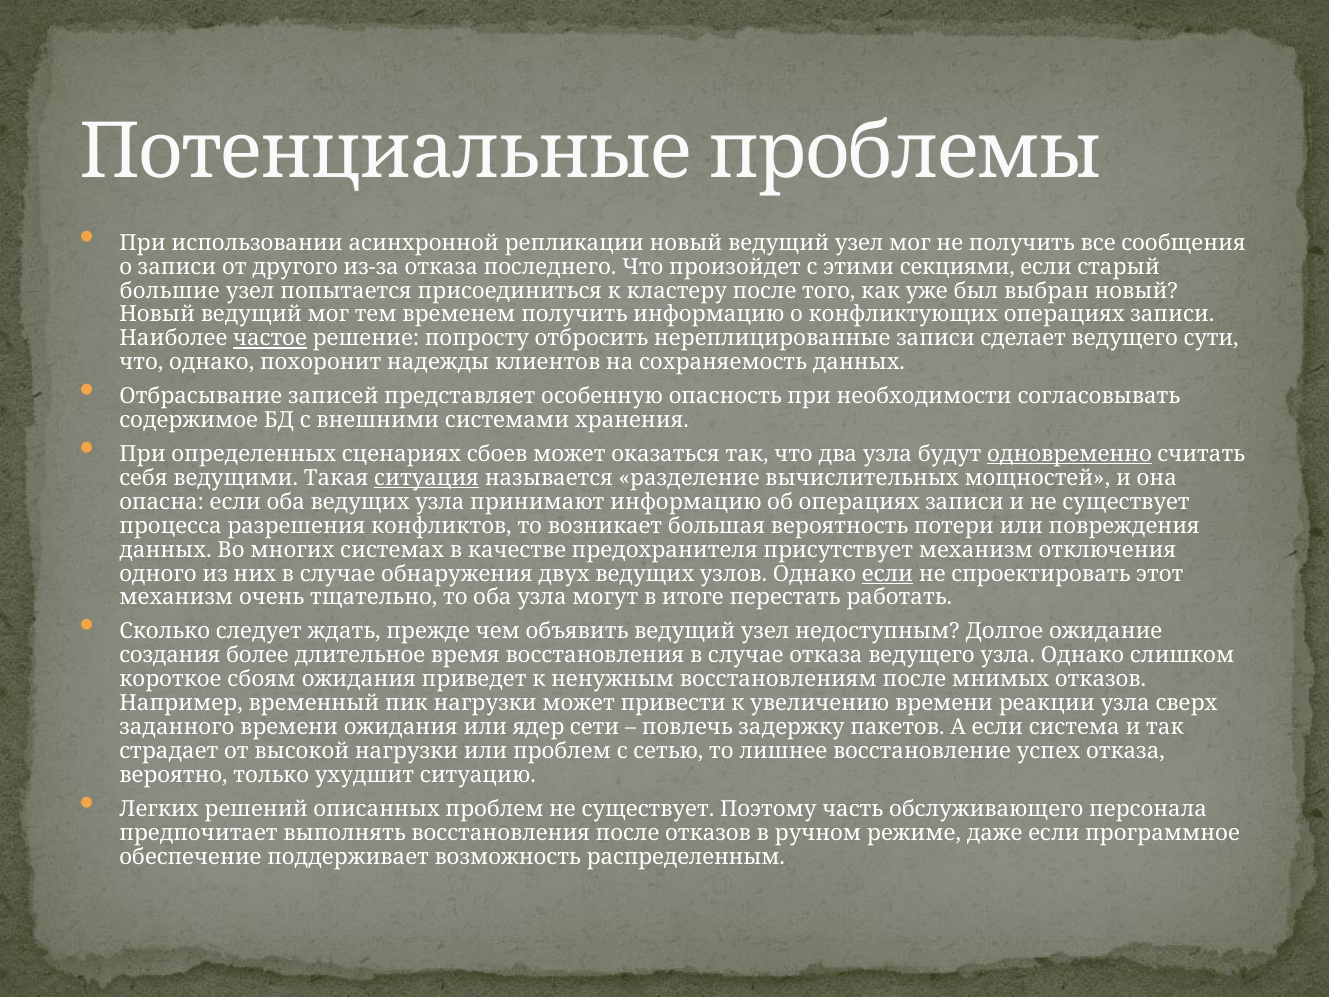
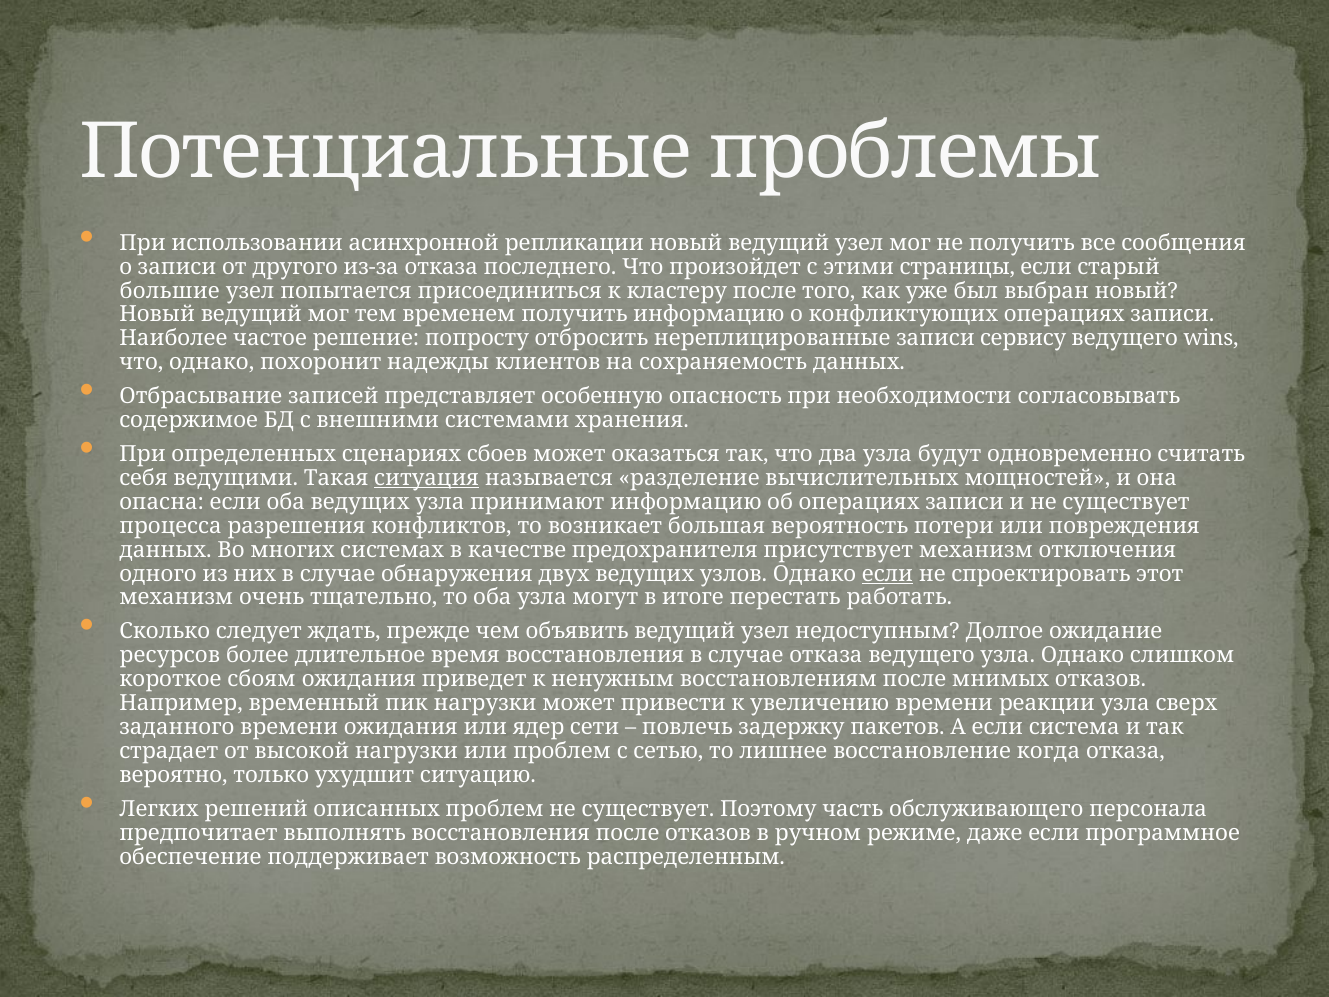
секциями: секциями -> страницы
частое underline: present -> none
сделает: сделает -> сервису
сути: сути -> wins
одновременно underline: present -> none
создания: создания -> ресурсов
успех: успех -> когда
